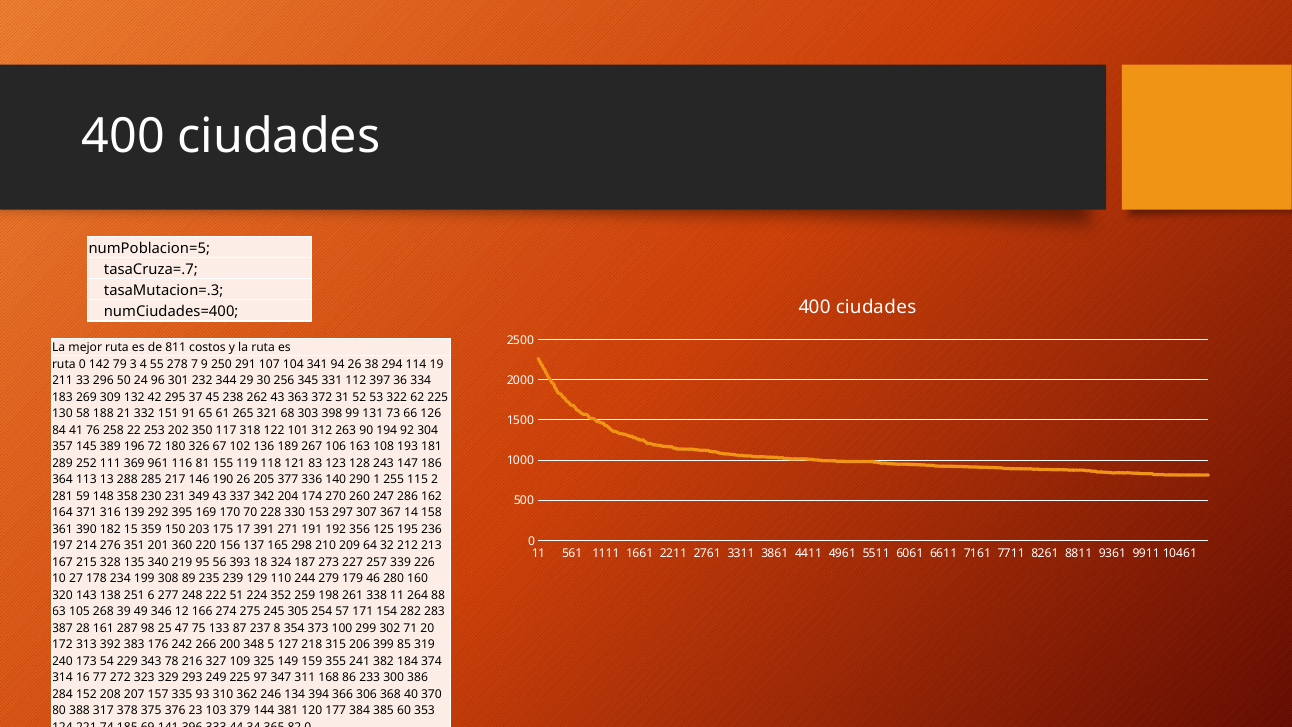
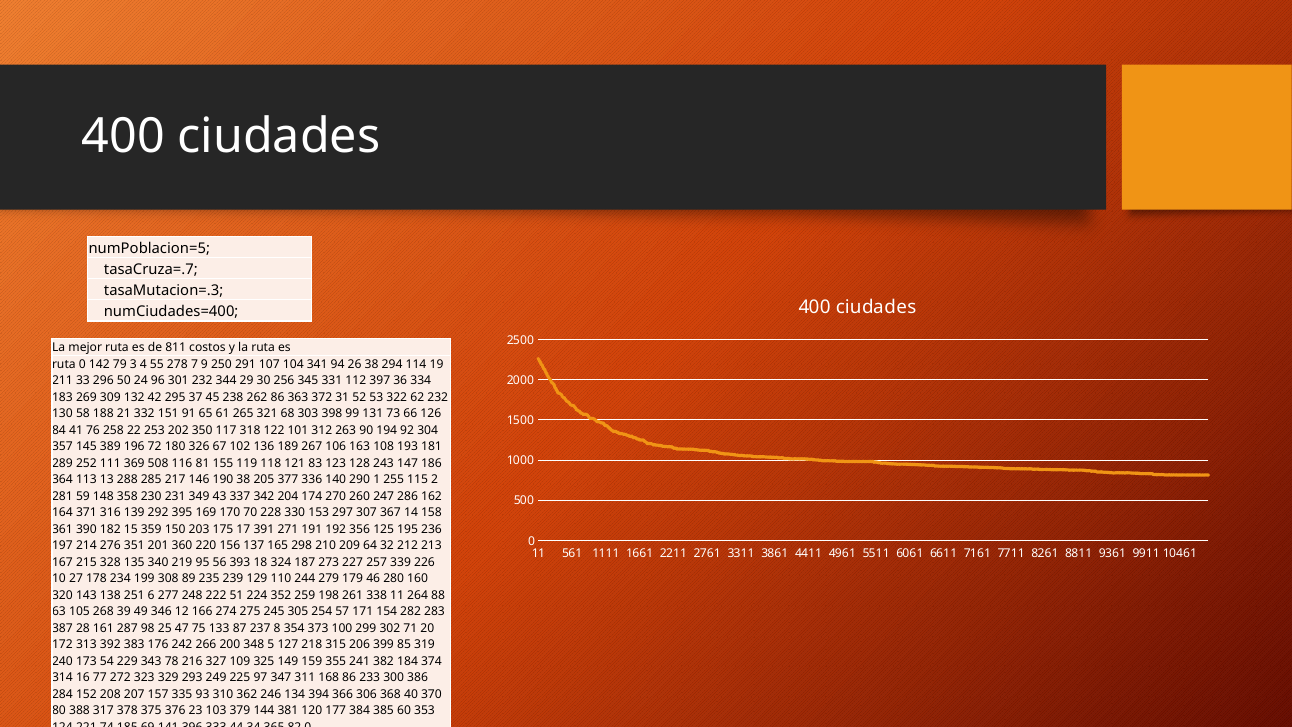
262 43: 43 -> 86
62 225: 225 -> 232
961: 961 -> 508
190 26: 26 -> 38
